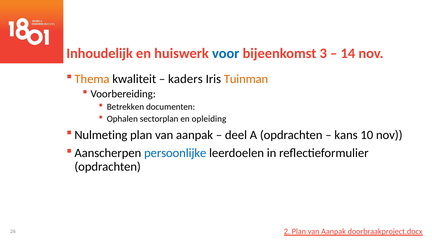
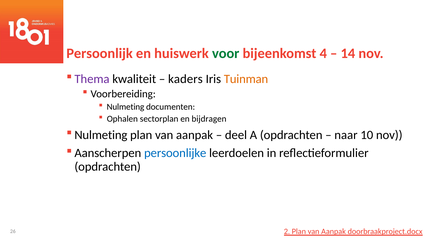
Inhoudelijk: Inhoudelijk -> Persoonlijk
voor colour: blue -> green
3: 3 -> 4
Thema colour: orange -> purple
Betrekken at (125, 107): Betrekken -> Nulmeting
opleiding: opleiding -> bijdragen
kans: kans -> naar
